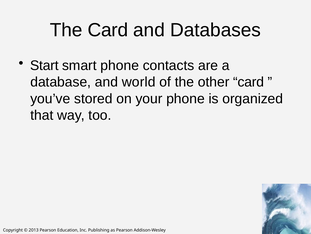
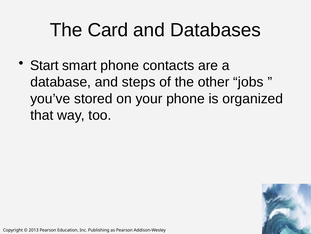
world: world -> steps
other card: card -> jobs
